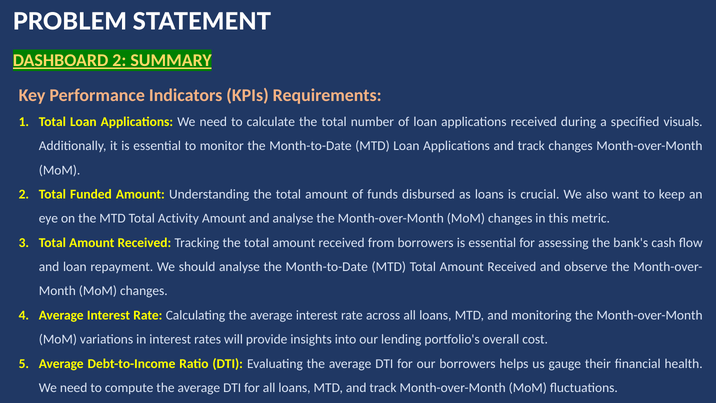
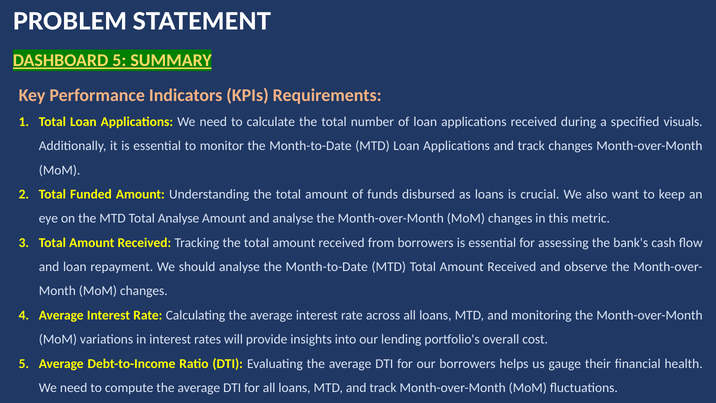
DASHBOARD 2: 2 -> 5
Total Activity: Activity -> Analyse
